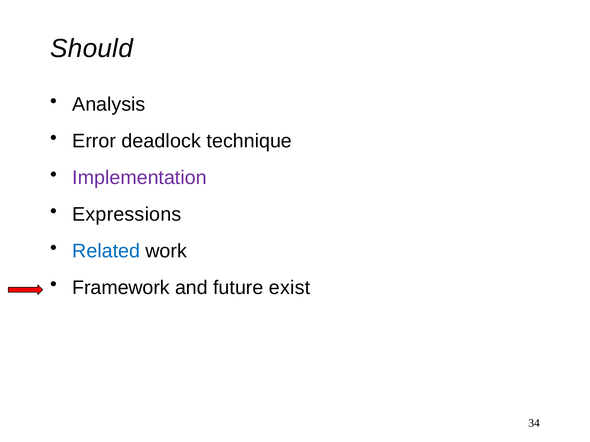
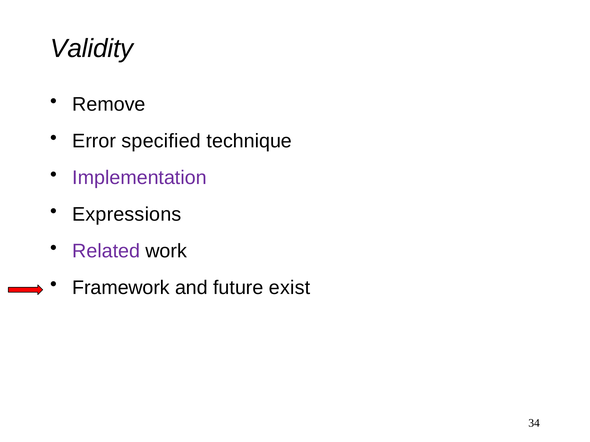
Should: Should -> Validity
Analysis: Analysis -> Remove
deadlock: deadlock -> specified
Related colour: blue -> purple
